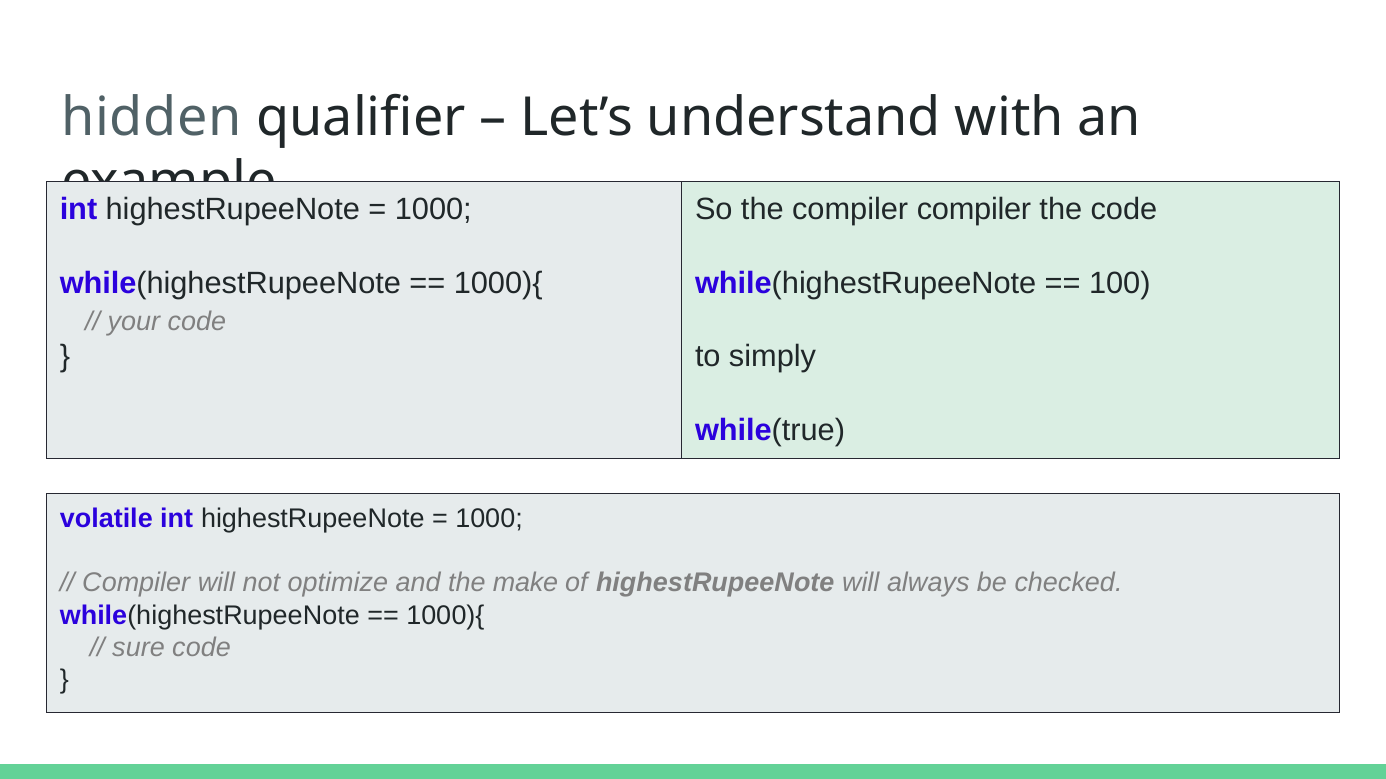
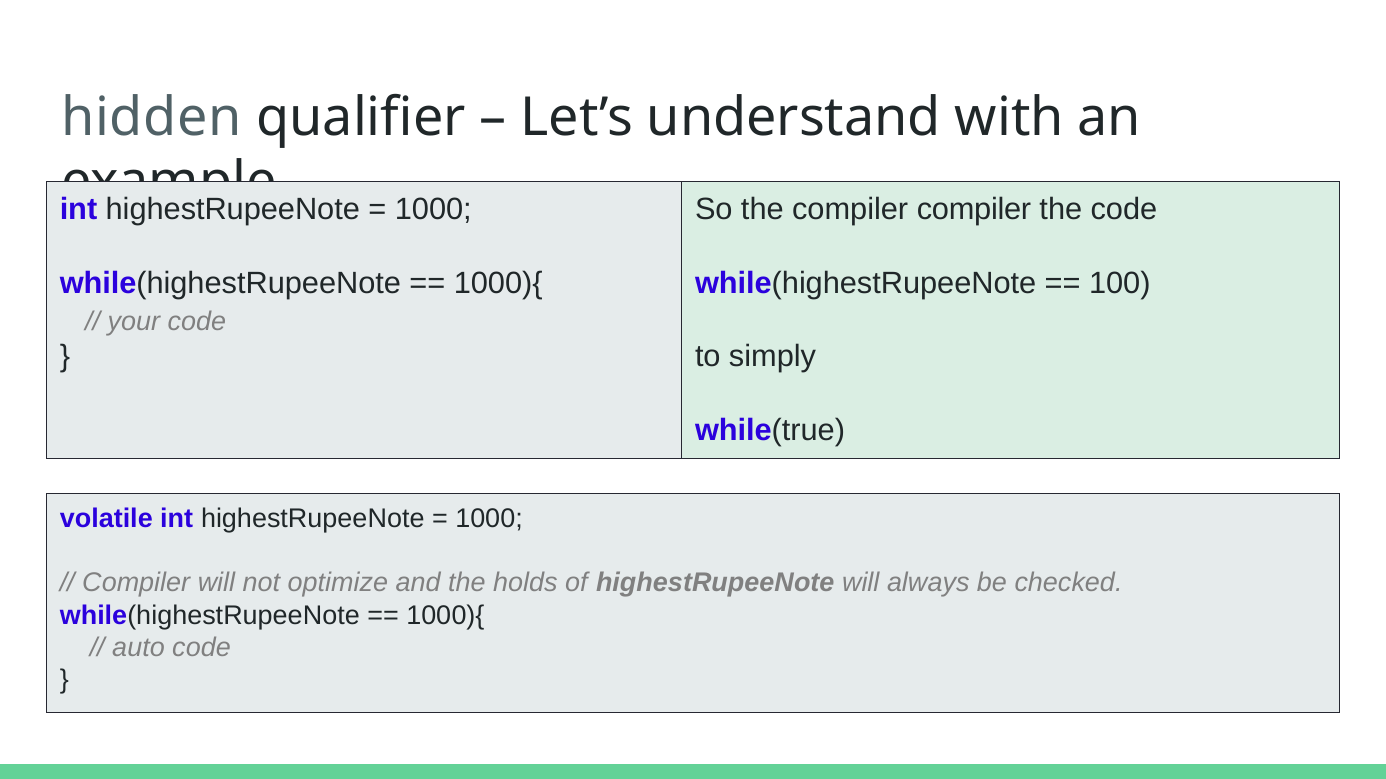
make: make -> holds
sure: sure -> auto
